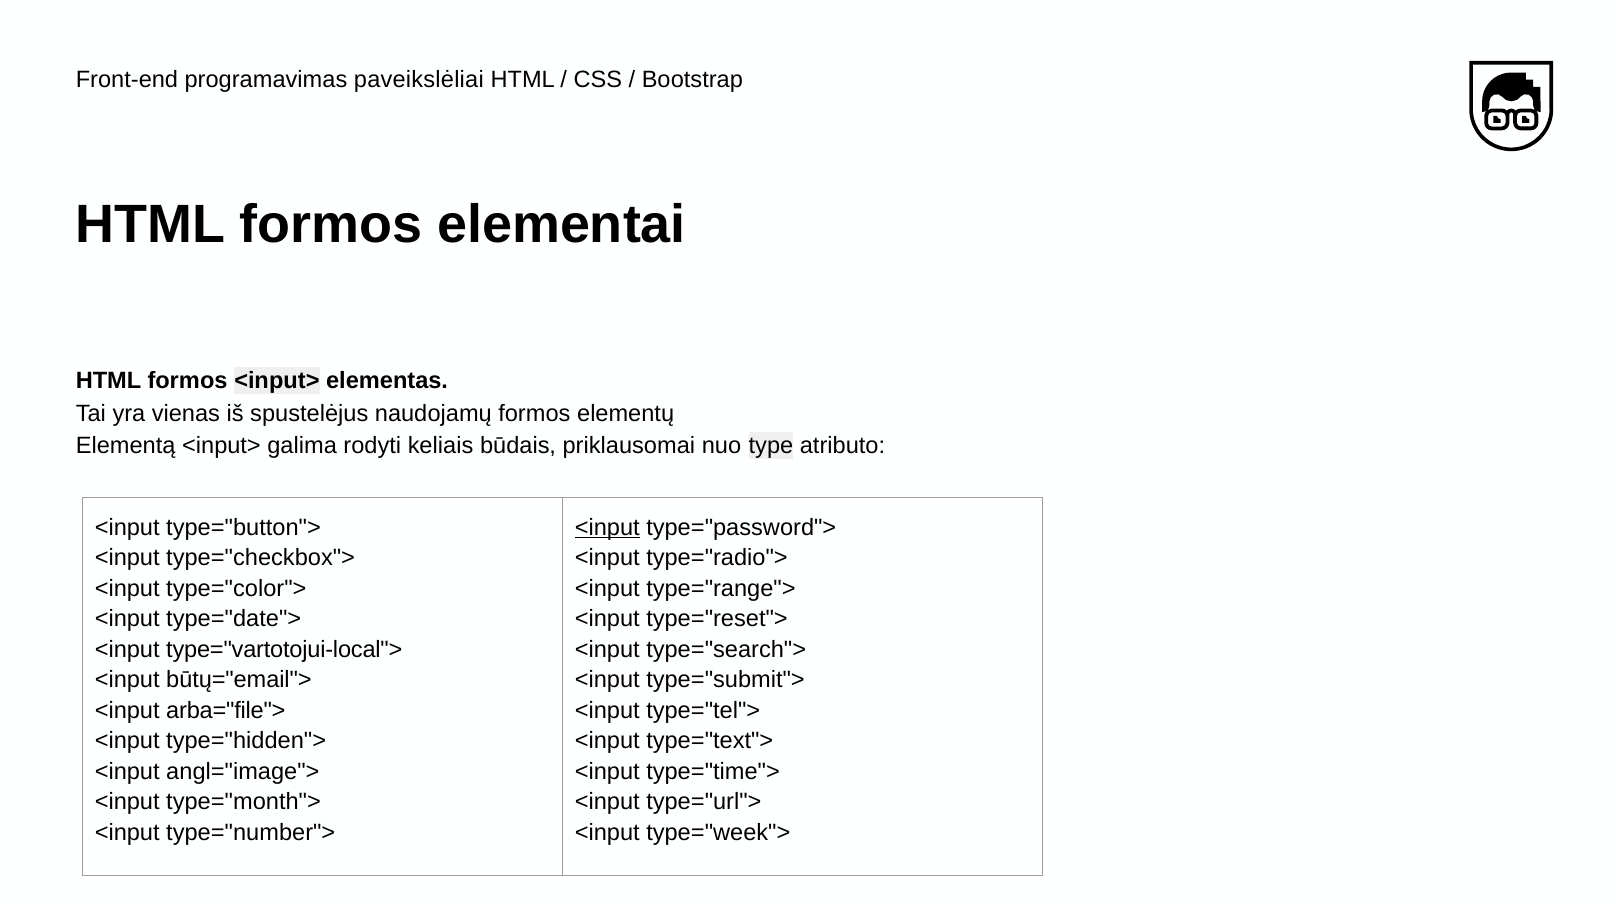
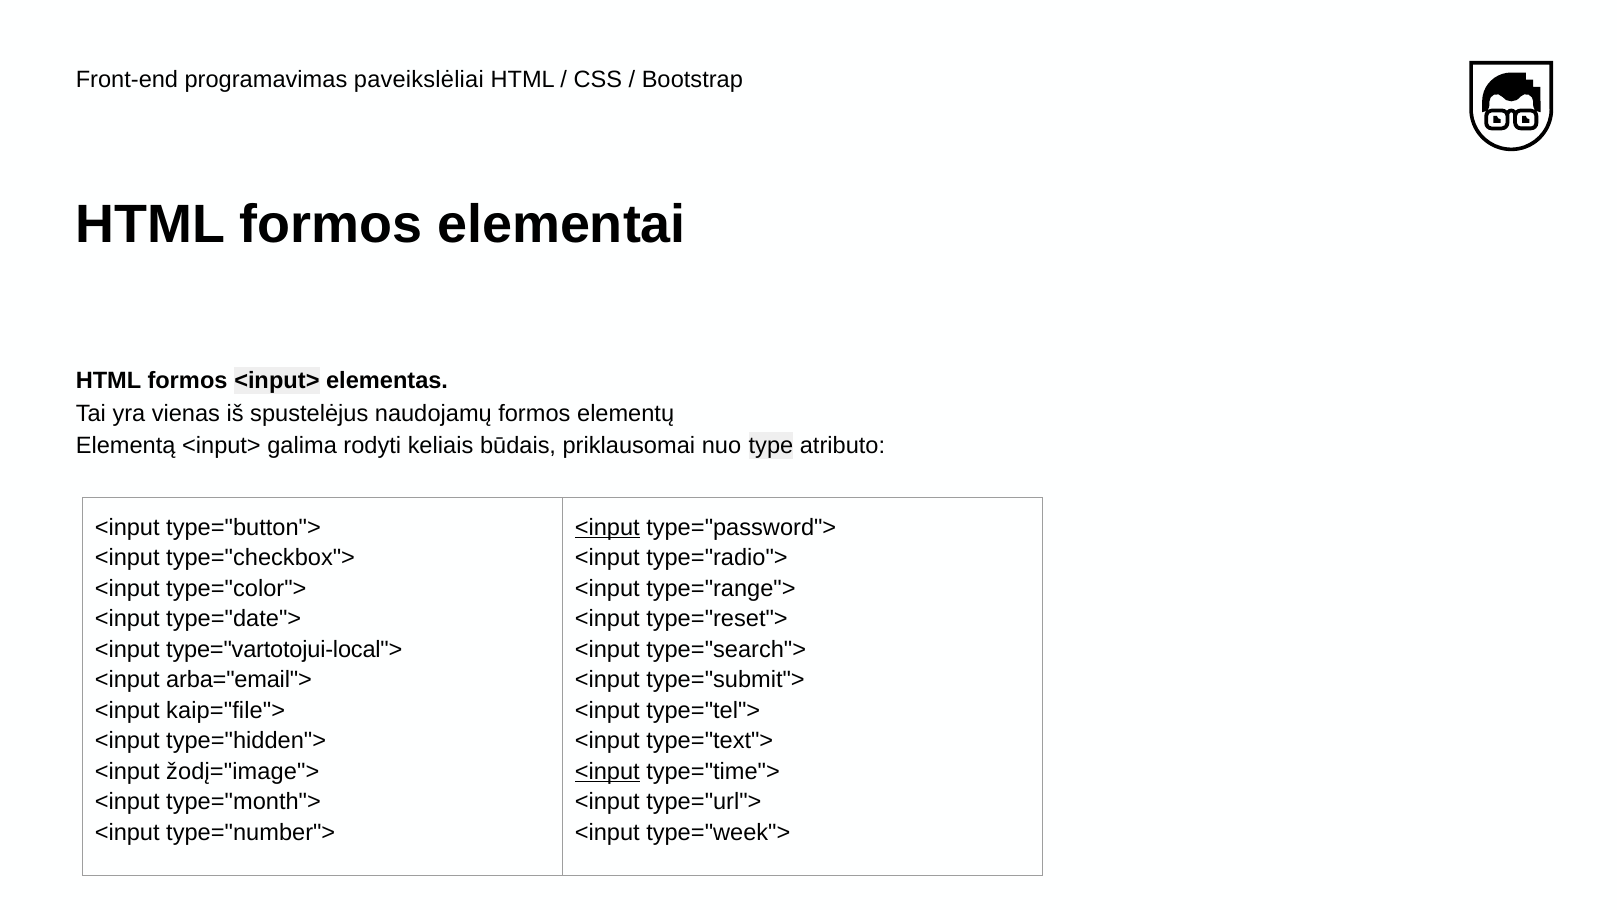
būtų="email">: būtų="email"> -> arba="email">
arba="file">: arba="file"> -> kaip="file">
angl="image">: angl="image"> -> žodį="image">
<input at (607, 771) underline: none -> present
